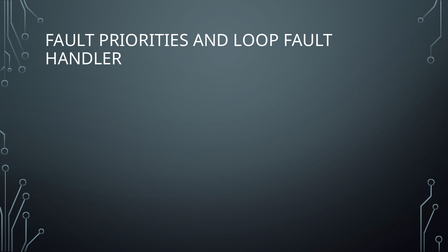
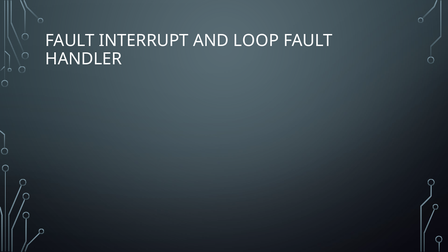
PRIORITIES: PRIORITIES -> INTERRUPT
